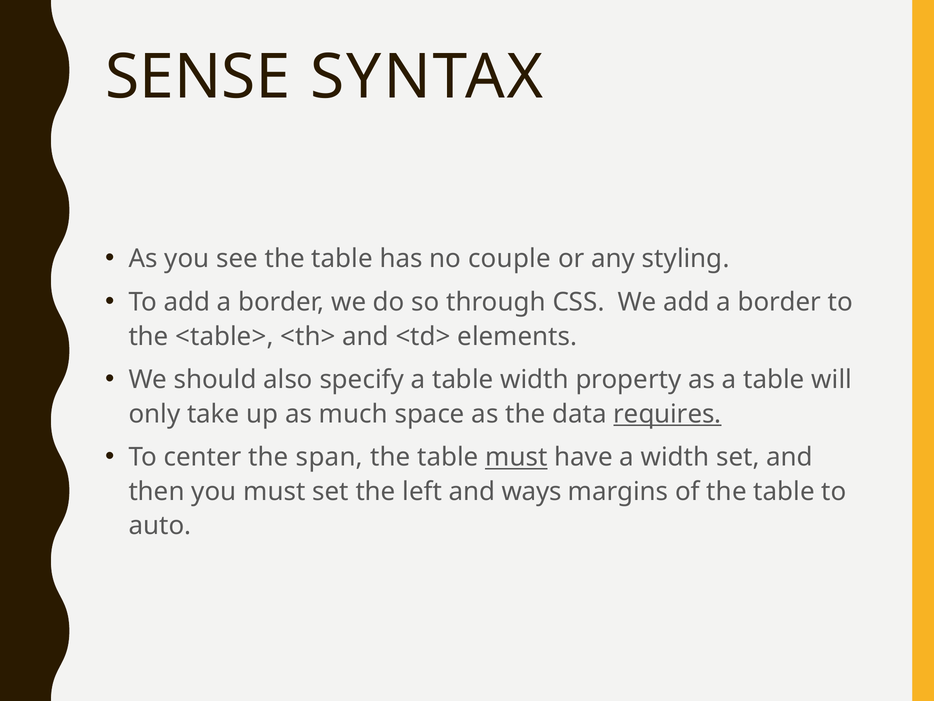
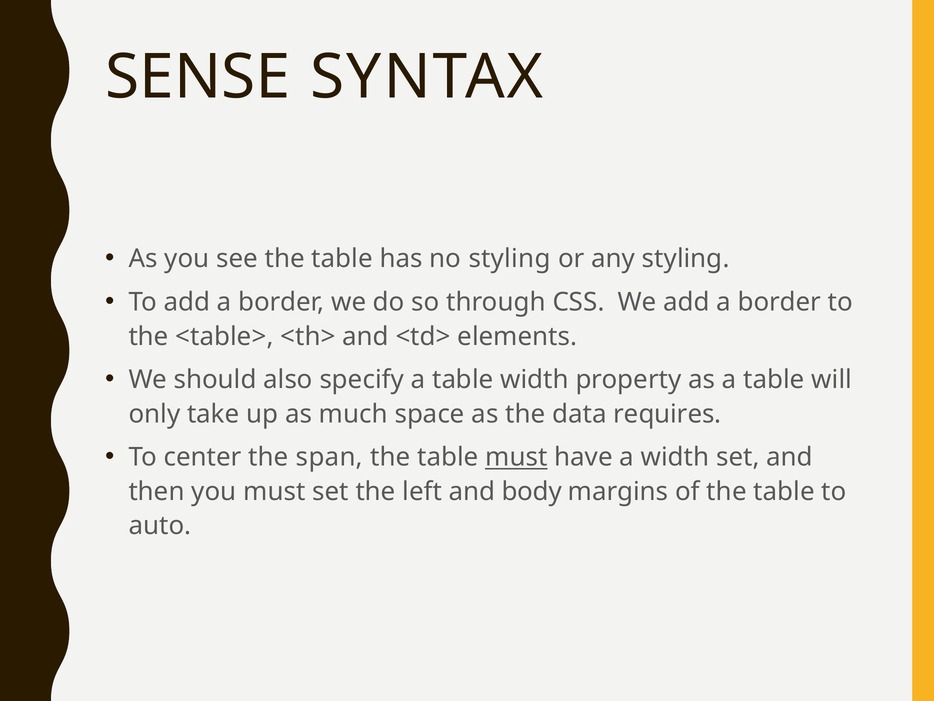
no couple: couple -> styling
requires underline: present -> none
ways: ways -> body
